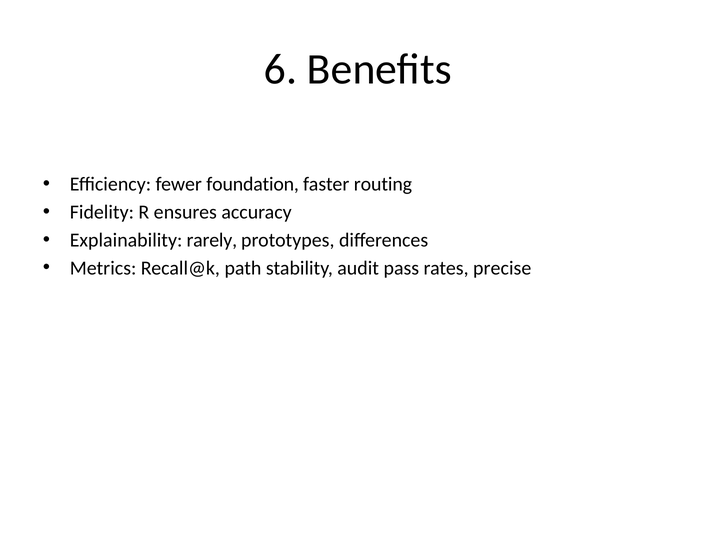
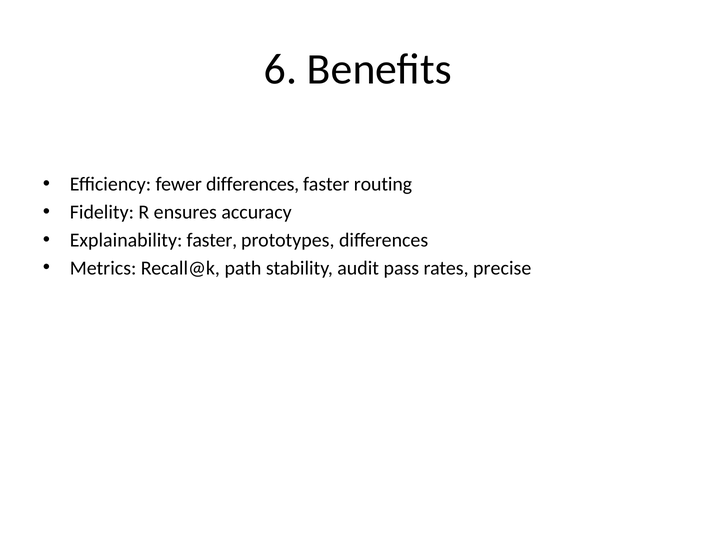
fewer foundation: foundation -> differences
Explainability rarely: rarely -> faster
